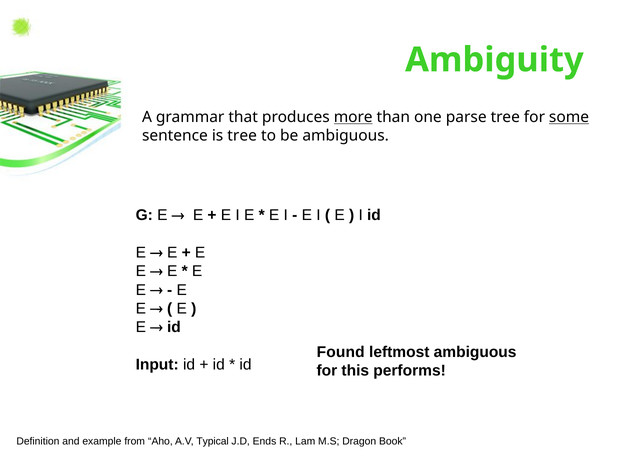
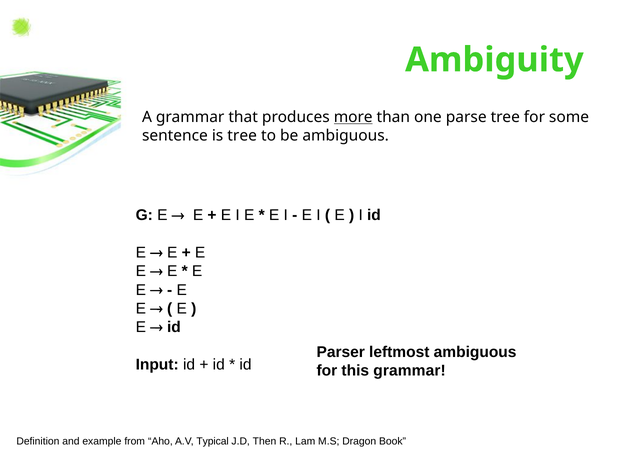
some underline: present -> none
Found: Found -> Parser
this performs: performs -> grammar
Ends: Ends -> Then
